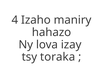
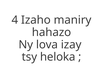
toraka: toraka -> heloka
